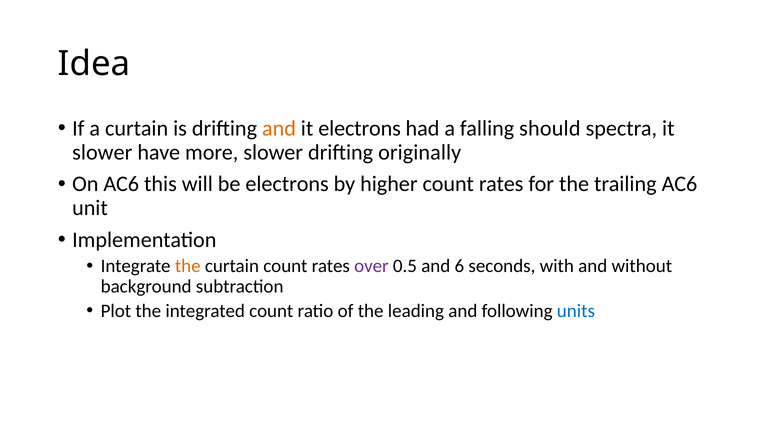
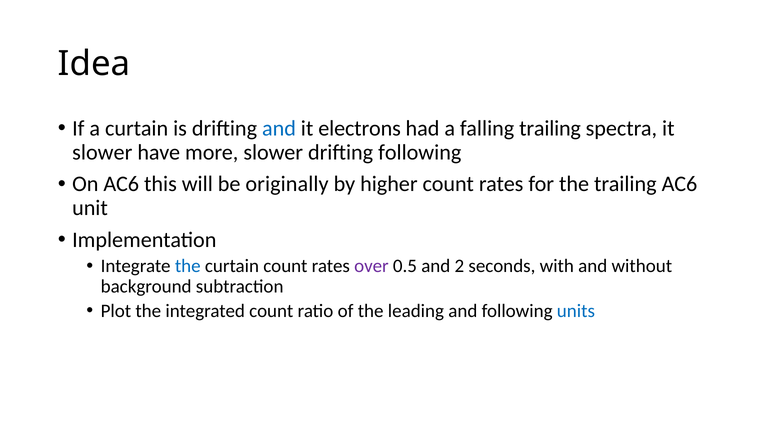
and at (279, 128) colour: orange -> blue
falling should: should -> trailing
drifting originally: originally -> following
be electrons: electrons -> originally
the at (188, 266) colour: orange -> blue
6: 6 -> 2
